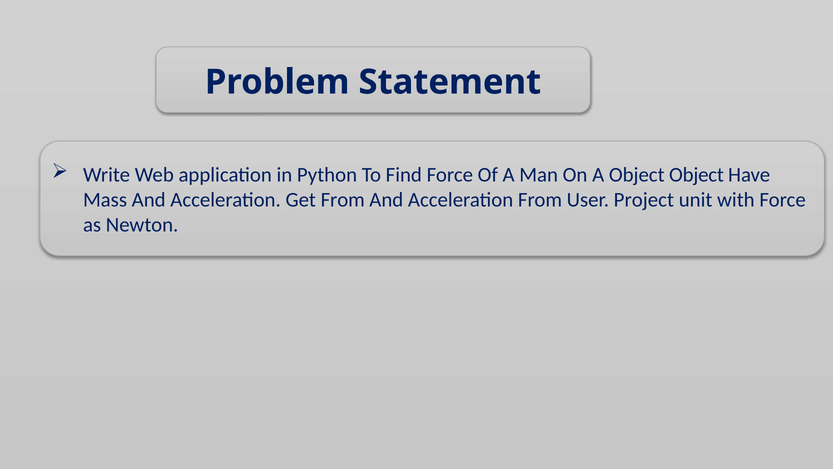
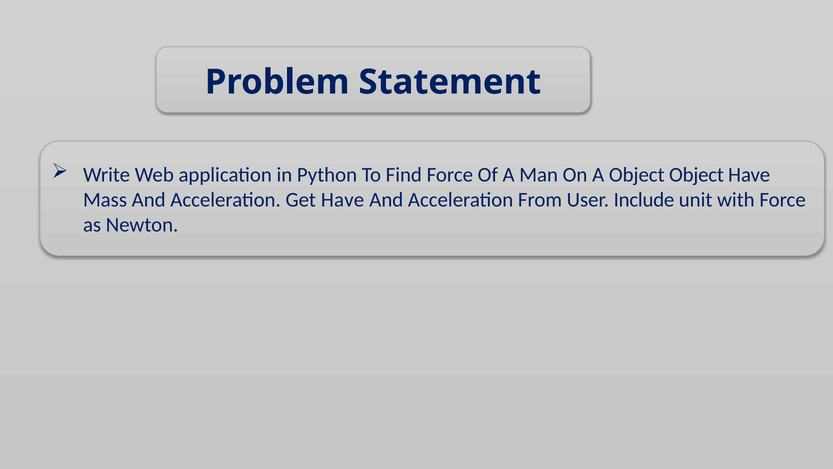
Get From: From -> Have
Project: Project -> Include
